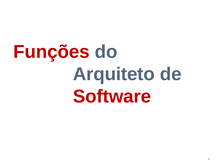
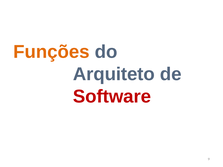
Funções colour: red -> orange
